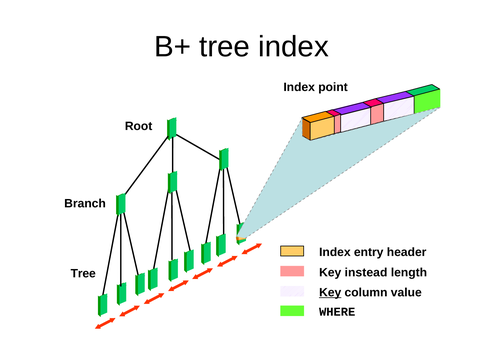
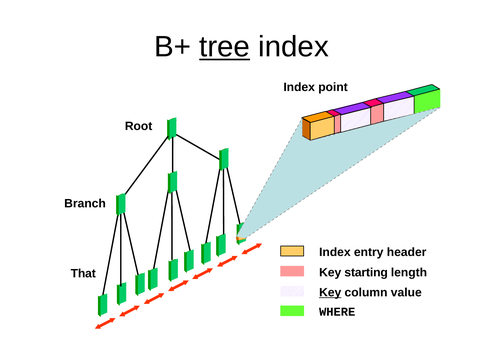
tree at (225, 47) underline: none -> present
instead: instead -> starting
Tree at (83, 274): Tree -> That
